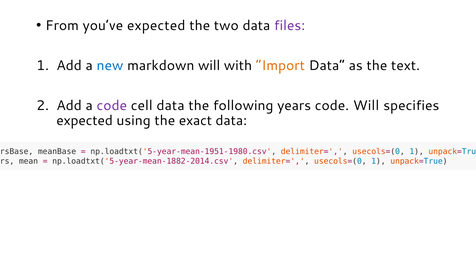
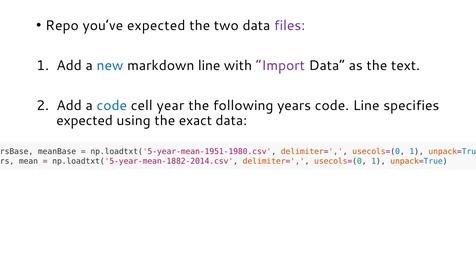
From: From -> Repo
markdown will: will -> line
Import colour: orange -> purple
code at (112, 105) colour: purple -> blue
cell data: data -> year
code Will: Will -> Line
